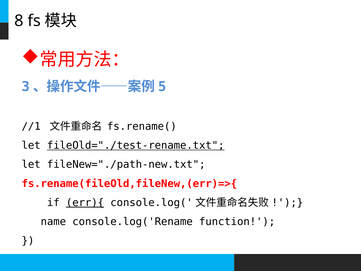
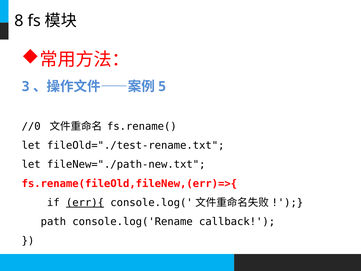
//1: //1 -> //0
fileOld="./test-rename.txt underline: present -> none
name: name -> path
function: function -> callback
